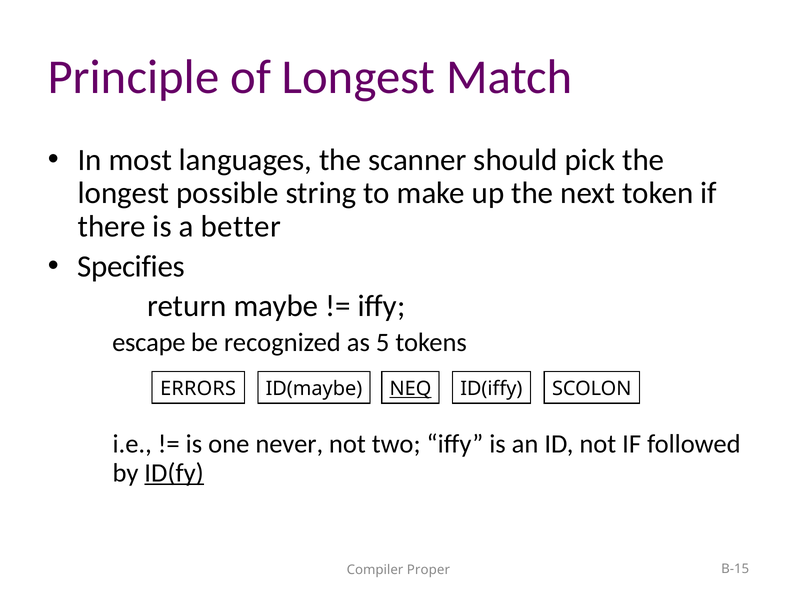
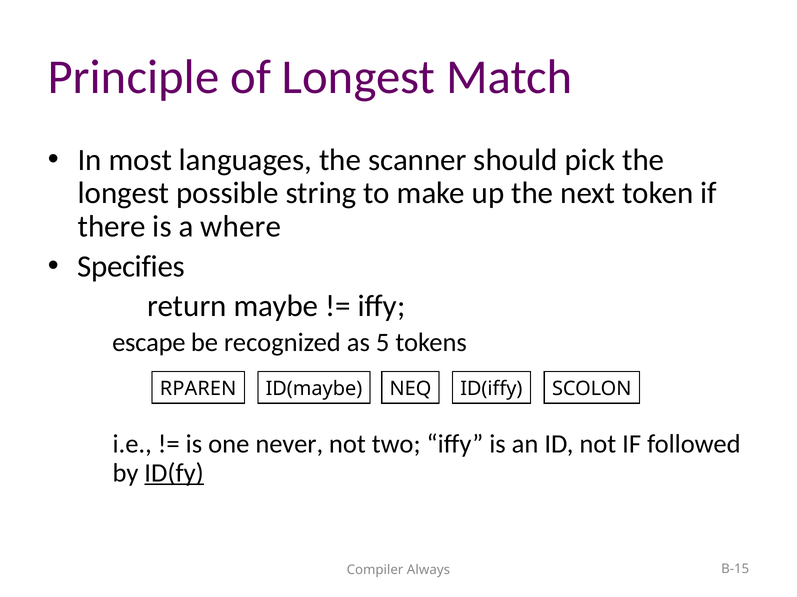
better: better -> where
ERRORS: ERRORS -> RPAREN
NEQ underline: present -> none
Proper: Proper -> Always
